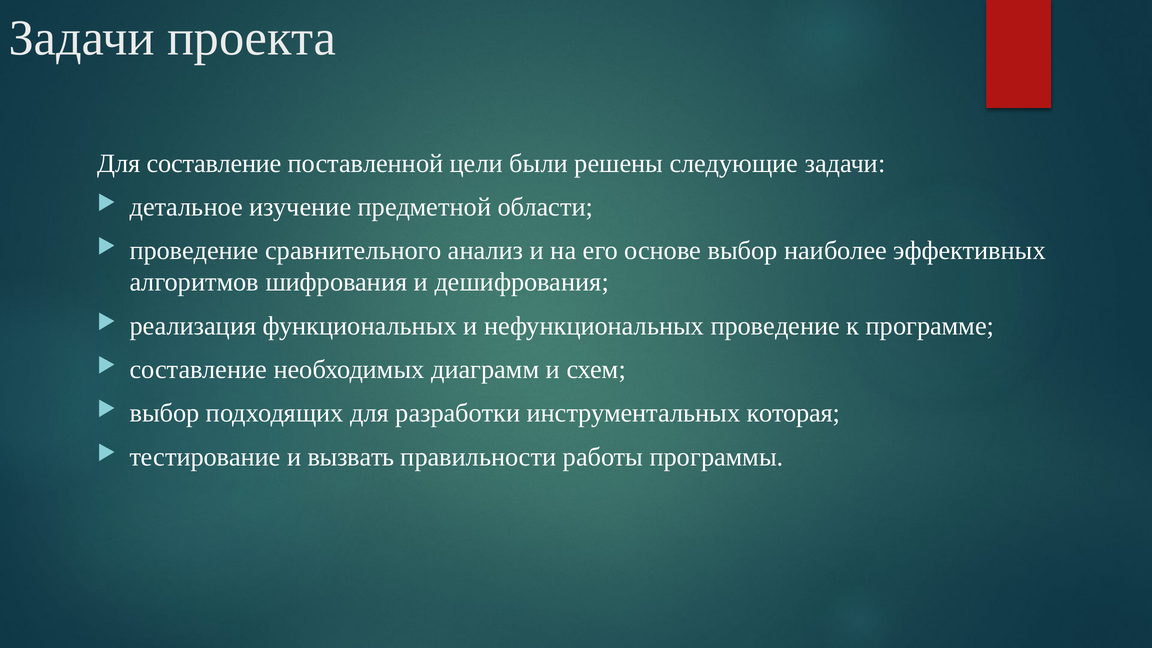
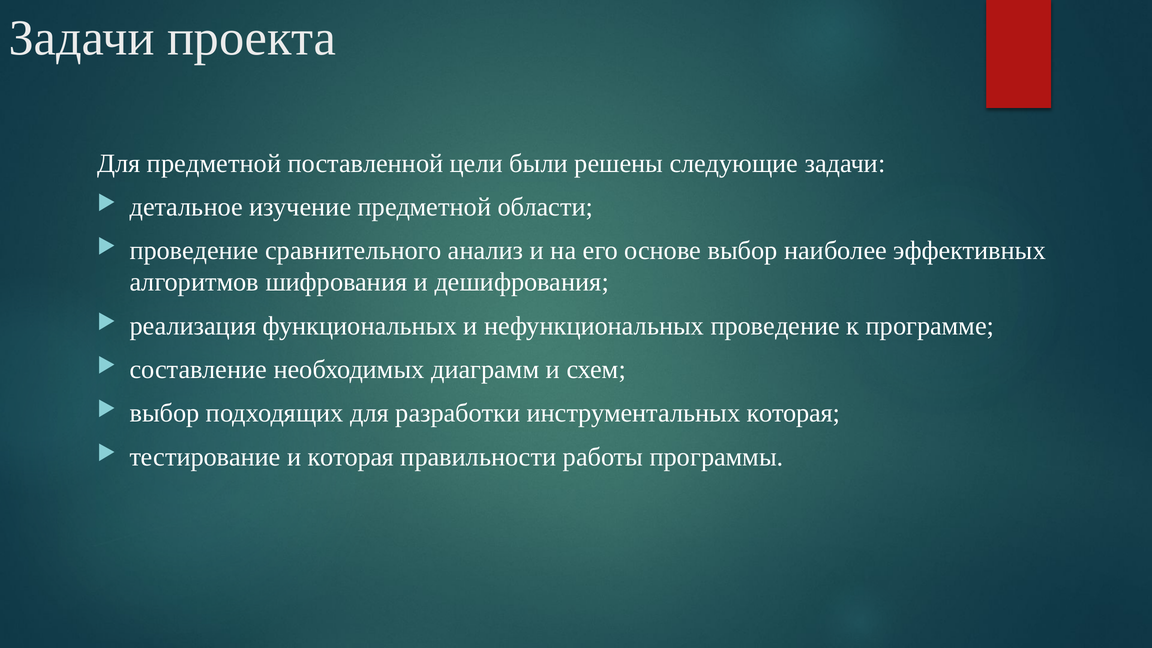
Для составление: составление -> предметной
и вызвать: вызвать -> которая
